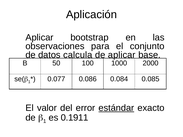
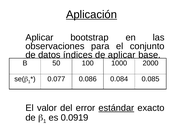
Aplicación underline: none -> present
calcula: calcula -> índices
0.1911: 0.1911 -> 0.0919
